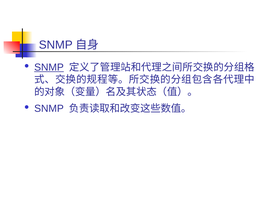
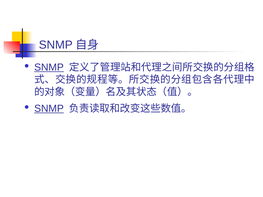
SNMP at (49, 109) underline: none -> present
